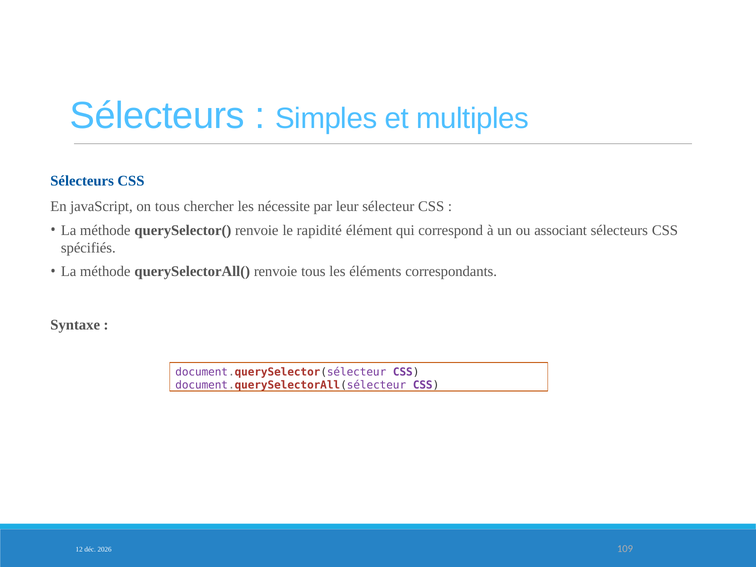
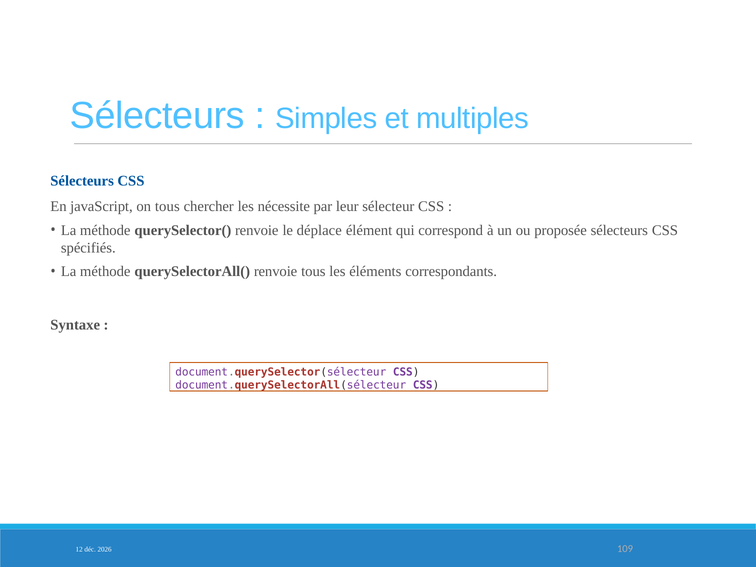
rapidité: rapidité -> déplace
associant: associant -> proposée
